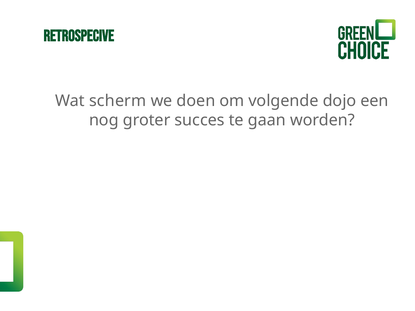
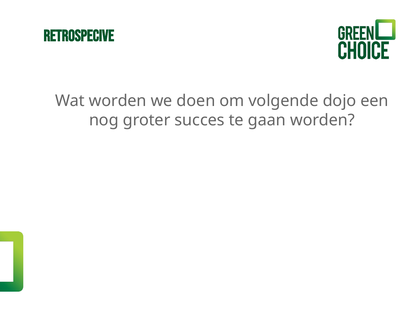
Wat scherm: scherm -> worden
